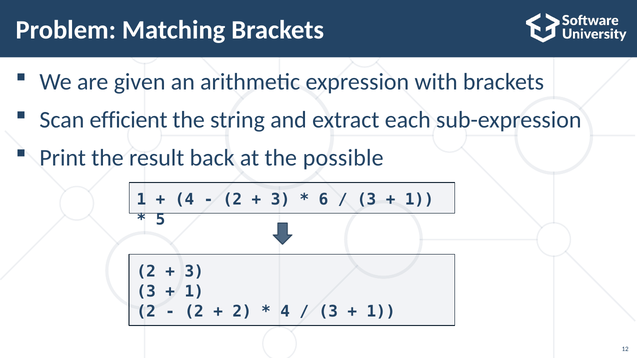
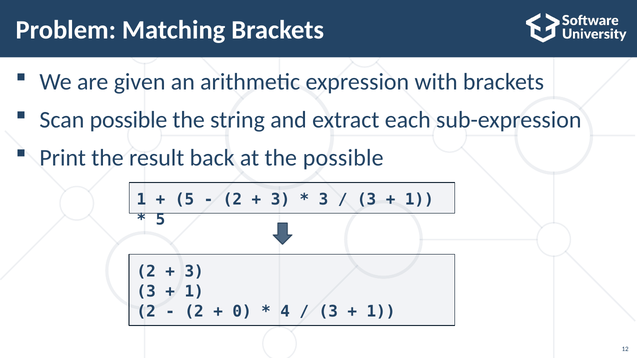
Scan efficient: efficient -> possible
4 at (185, 200): 4 -> 5
6 at (323, 200): 6 -> 3
2 at (242, 312): 2 -> 0
